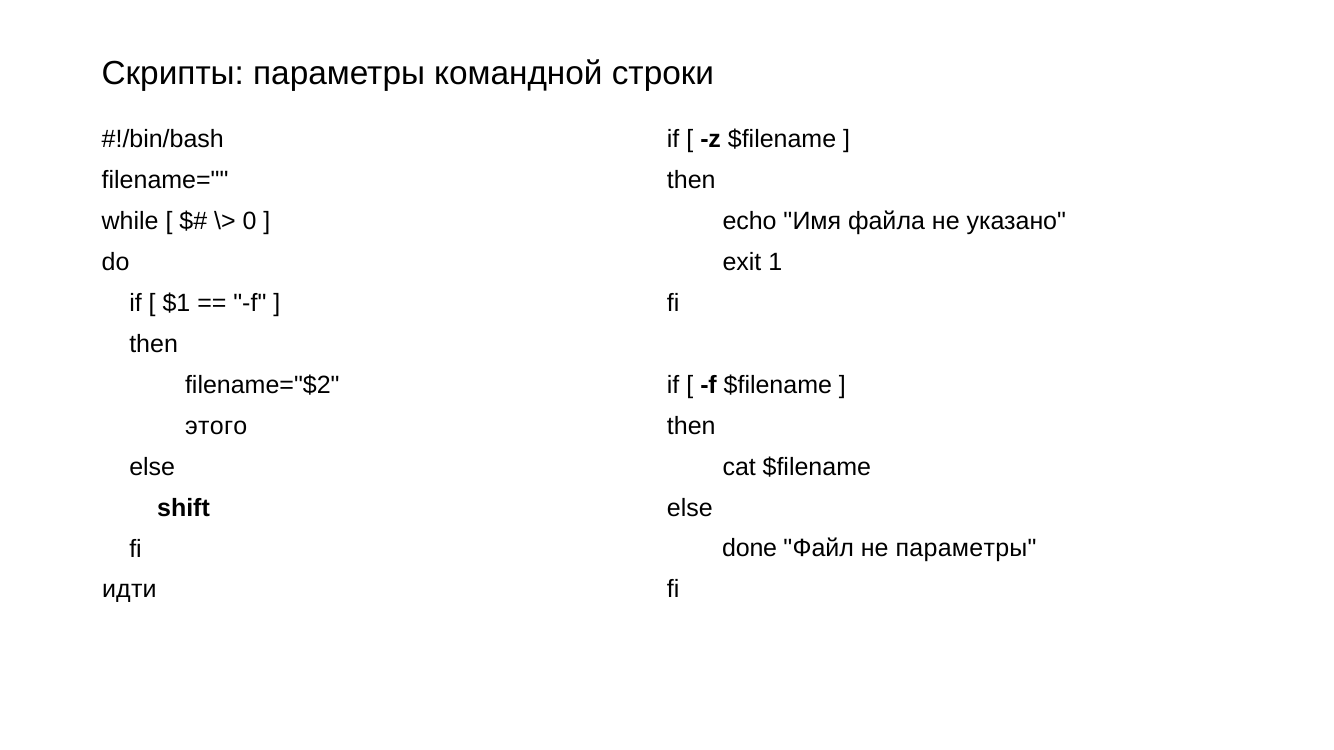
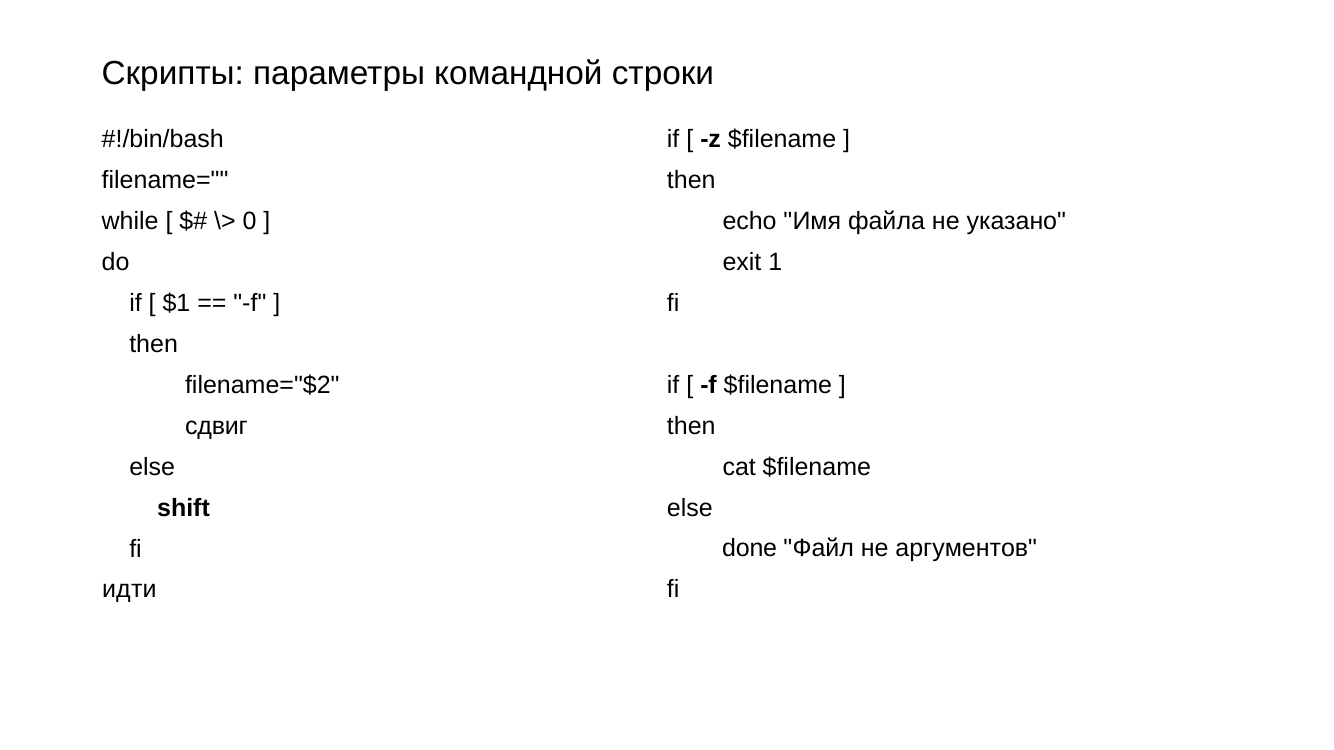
этого: этого -> сдвиг
не параметры: параметры -> аргументов
